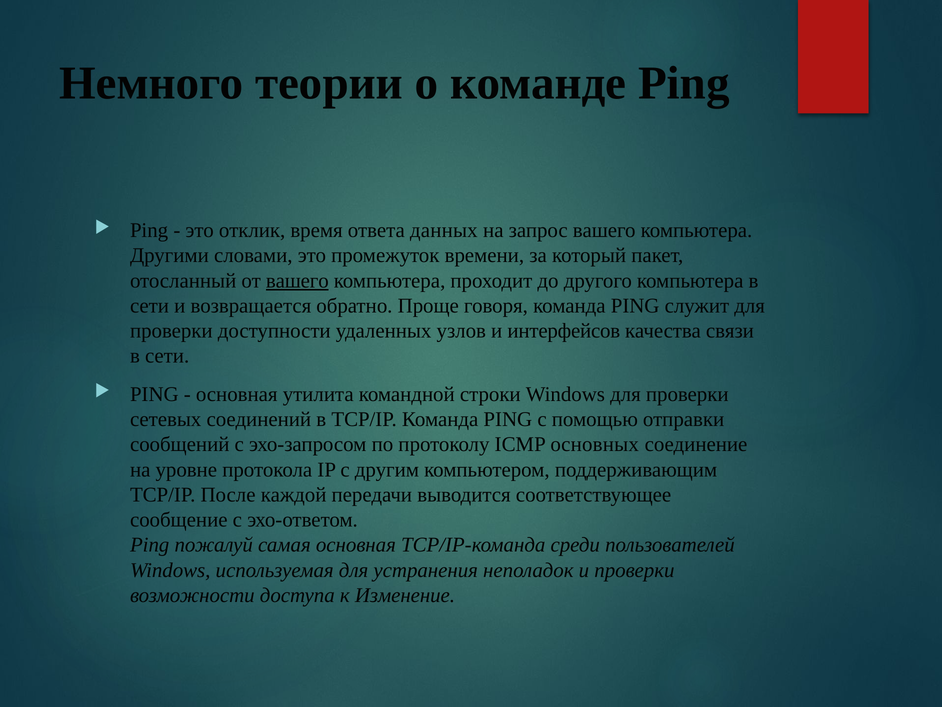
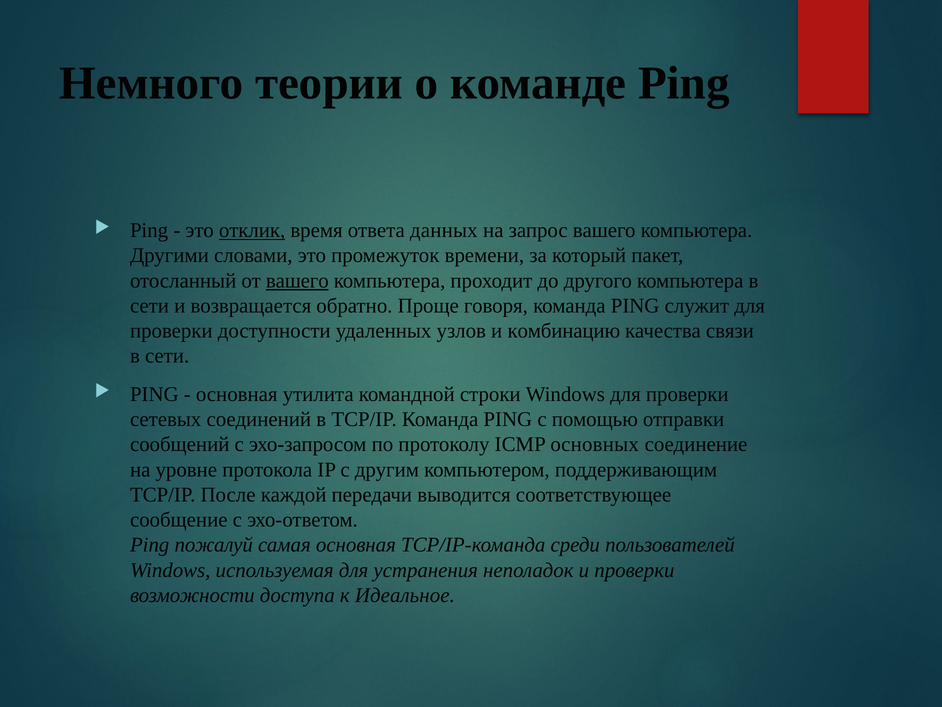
отклик underline: none -> present
интерфейсов: интерфейсов -> комбинацию
Изменение: Изменение -> Идеальное
